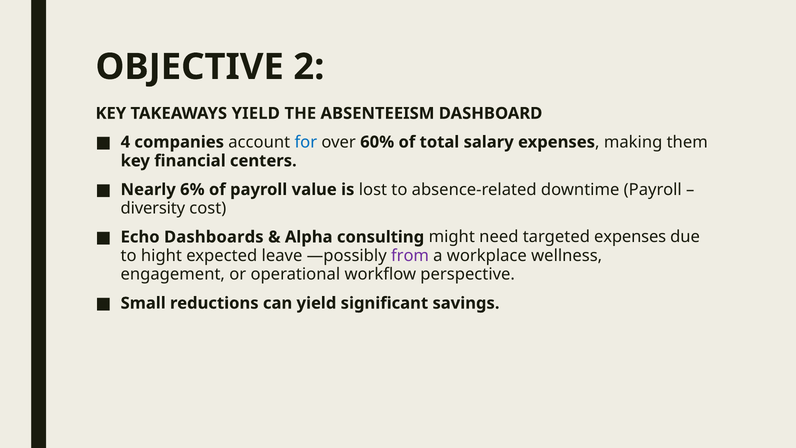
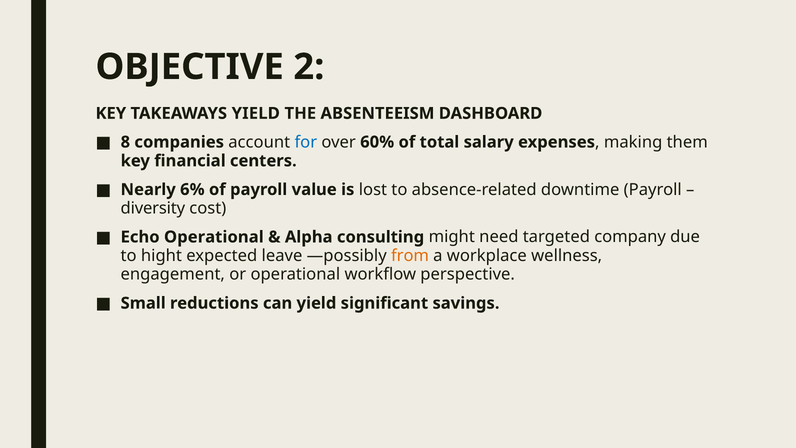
4: 4 -> 8
Echo Dashboards: Dashboards -> Operational
targeted expenses: expenses -> company
from colour: purple -> orange
